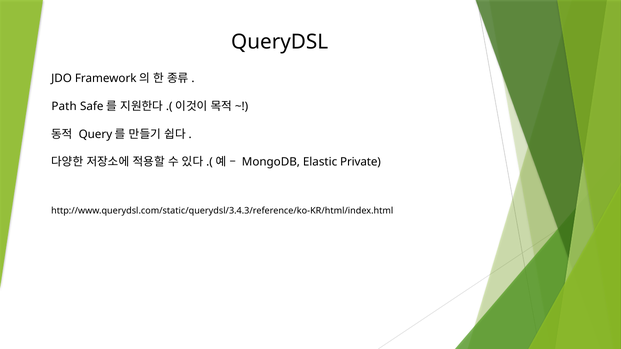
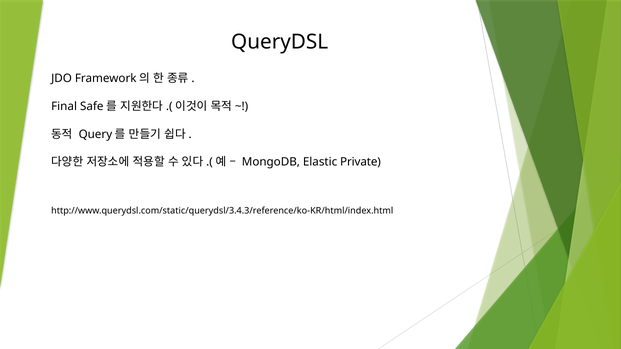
Path: Path -> Final
